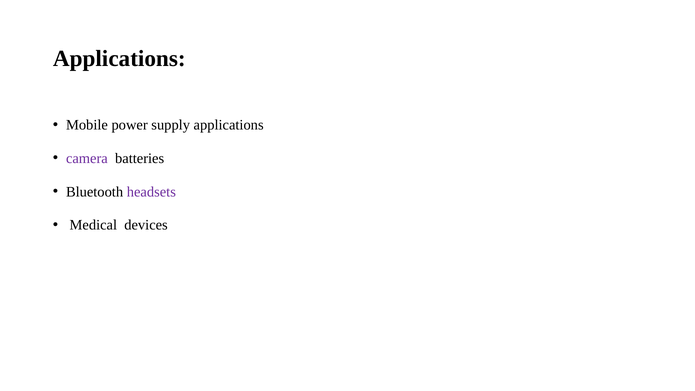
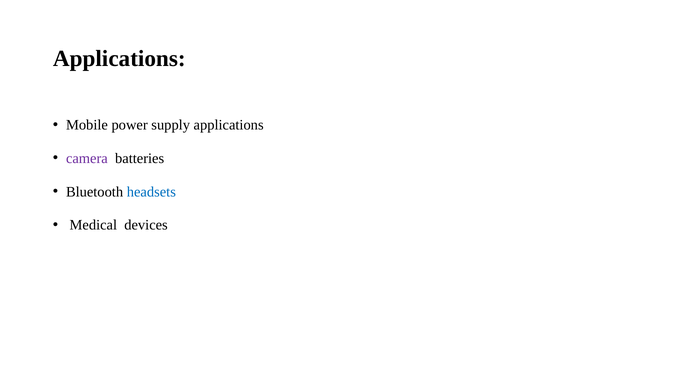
headsets colour: purple -> blue
